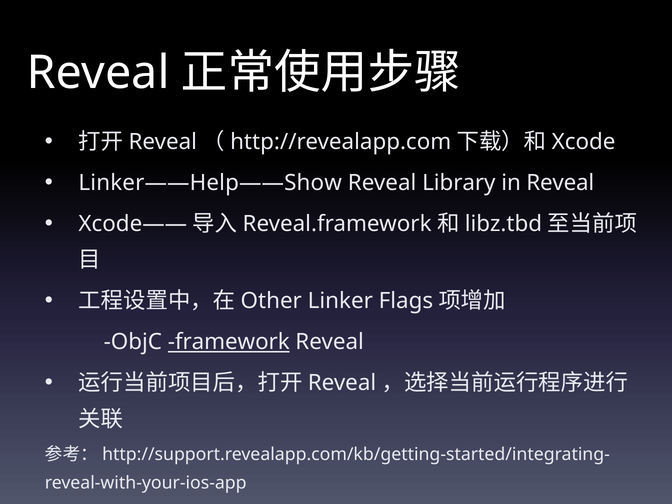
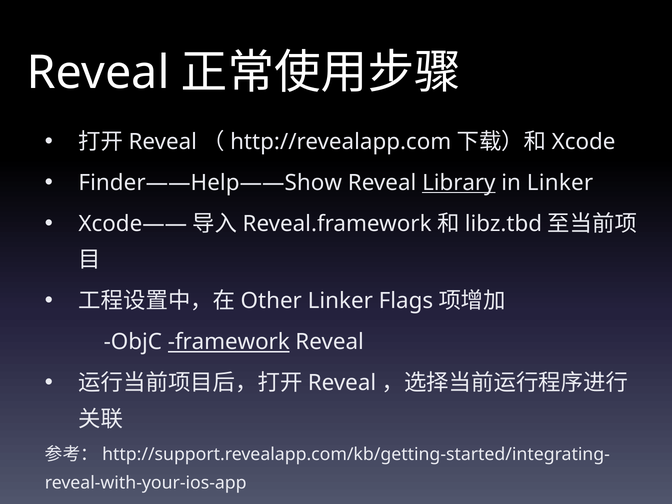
Linker——Help——Show: Linker——Help——Show -> Finder——Help——Show
Library underline: none -> present
in Reveal: Reveal -> Linker
